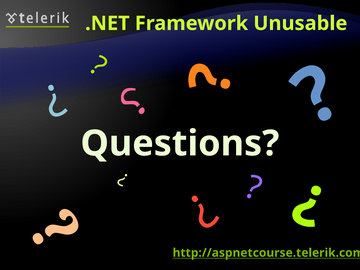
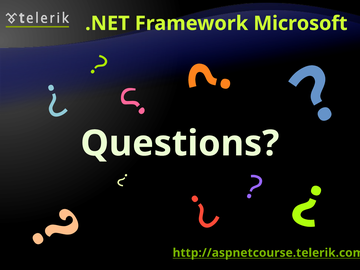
Unusable: Unusable -> Microsoft
